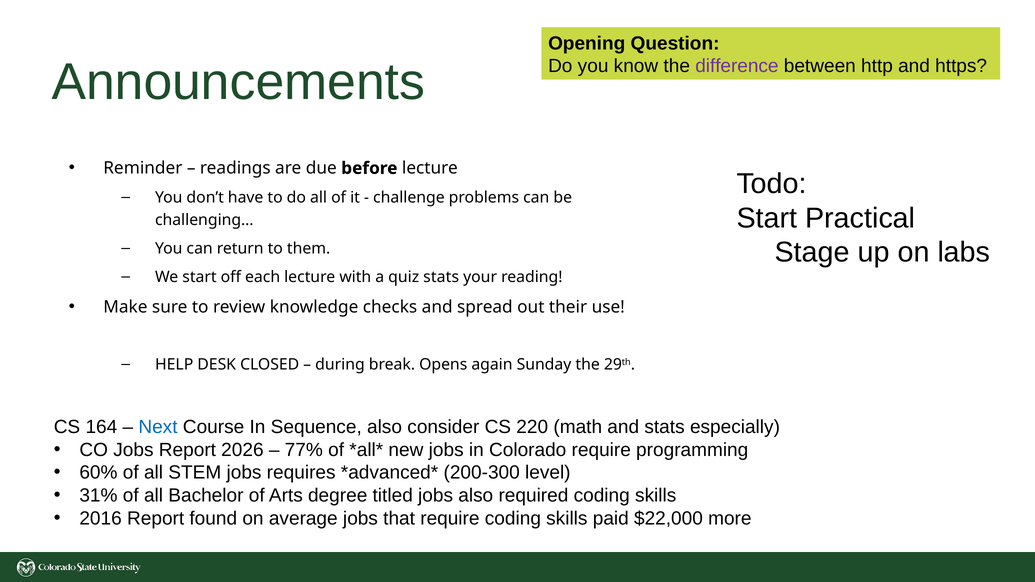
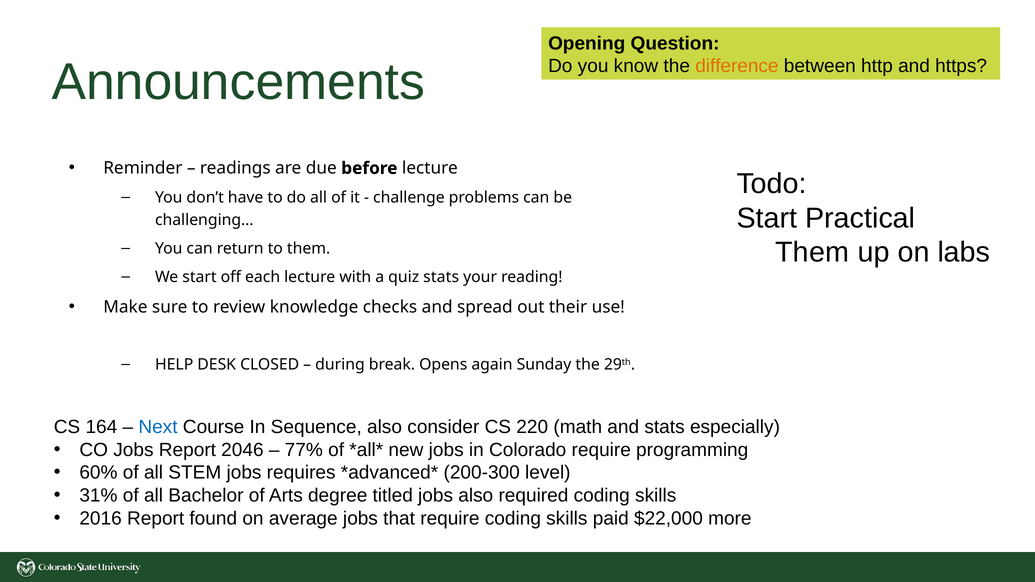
difference colour: purple -> orange
Stage at (812, 253): Stage -> Them
2026: 2026 -> 2046
